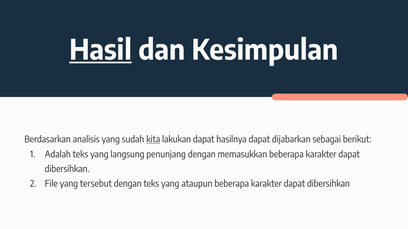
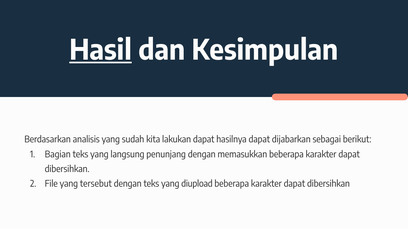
kita underline: present -> none
Adalah: Adalah -> Bagian
ataupun: ataupun -> diupload
